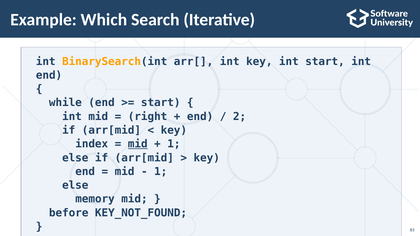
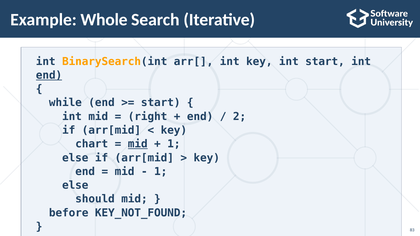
Which: Which -> Whole
end at (49, 75) underline: none -> present
index: index -> chart
memory: memory -> should
